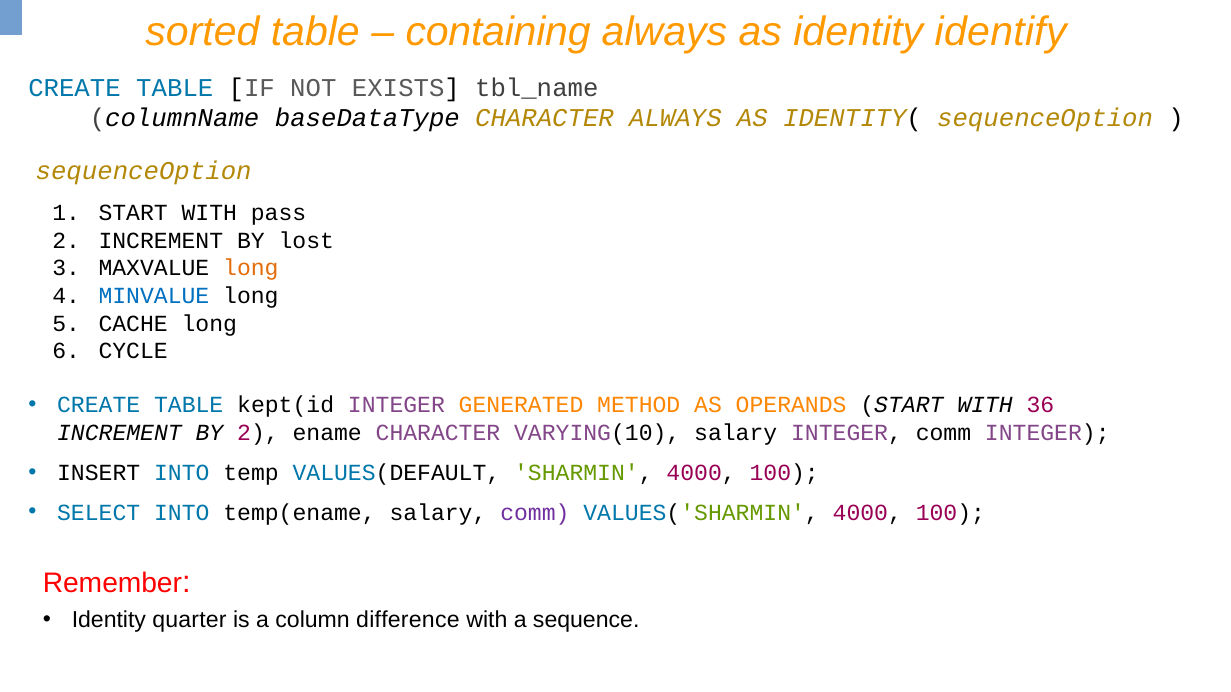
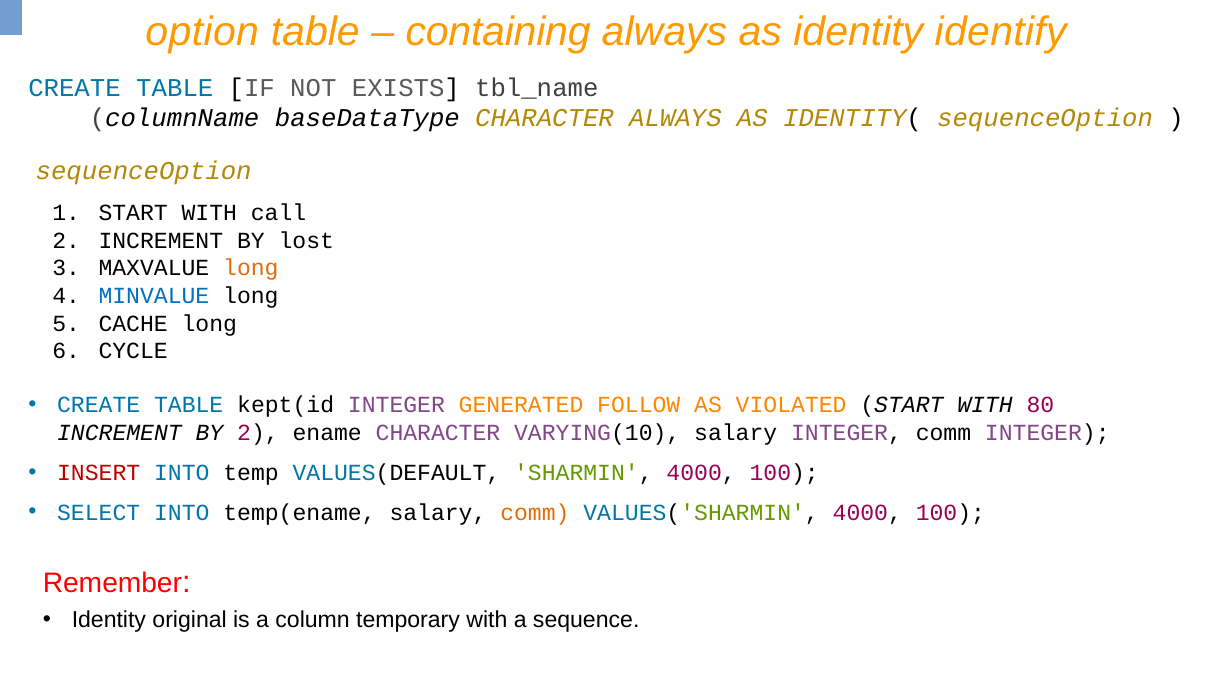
sorted: sorted -> option
pass: pass -> call
METHOD: METHOD -> FOLLOW
OPERANDS: OPERANDS -> VIOLATED
36: 36 -> 80
INSERT colour: black -> red
comm at (535, 513) colour: purple -> orange
quarter: quarter -> original
difference: difference -> temporary
